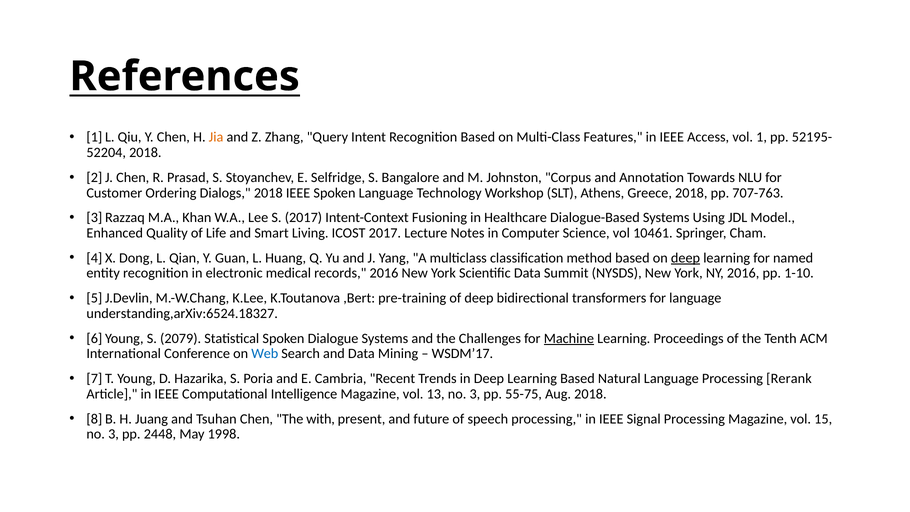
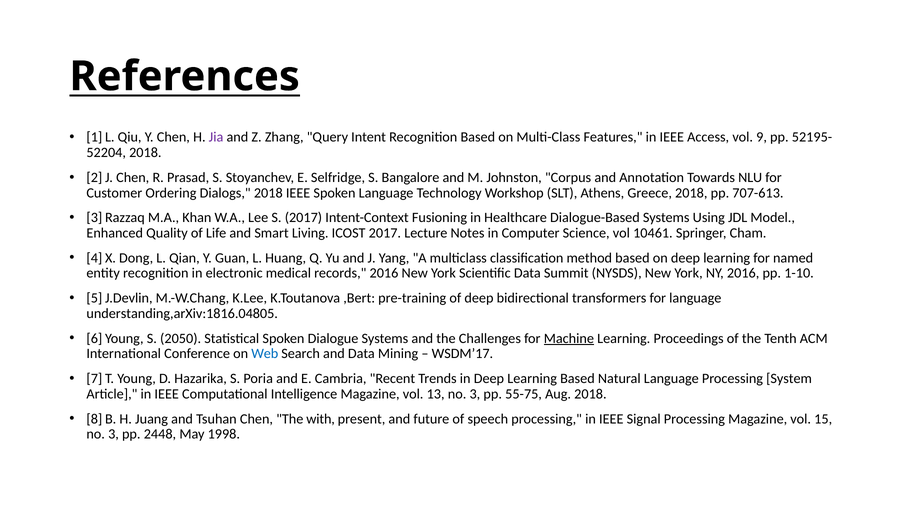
Jia colour: orange -> purple
1: 1 -> 9
707-763: 707-763 -> 707-613
deep at (686, 258) underline: present -> none
understanding,arXiv:6524.18327: understanding,arXiv:6524.18327 -> understanding,arXiv:1816.04805
2079: 2079 -> 2050
Rerank: Rerank -> System
